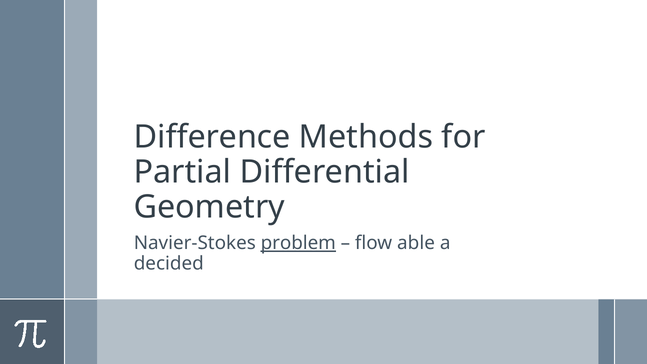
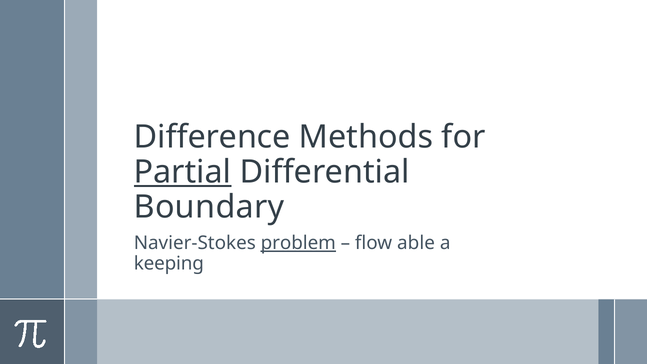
Partial underline: none -> present
Geometry: Geometry -> Boundary
decided: decided -> keeping
